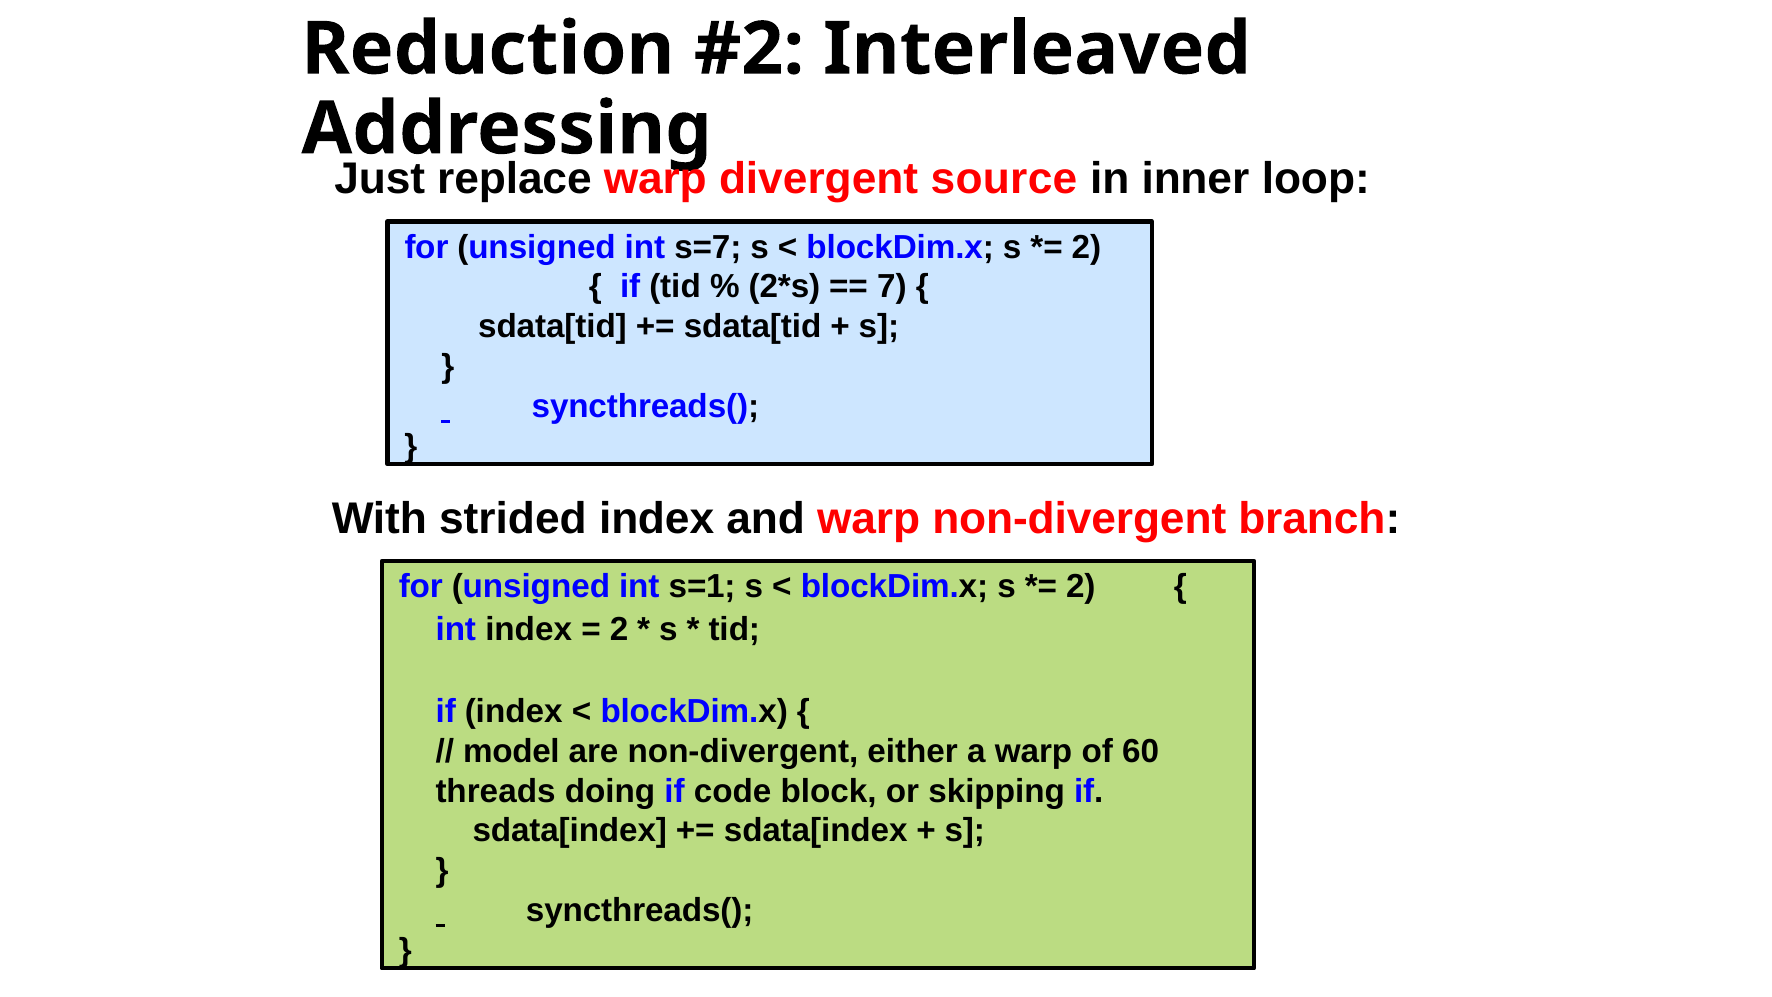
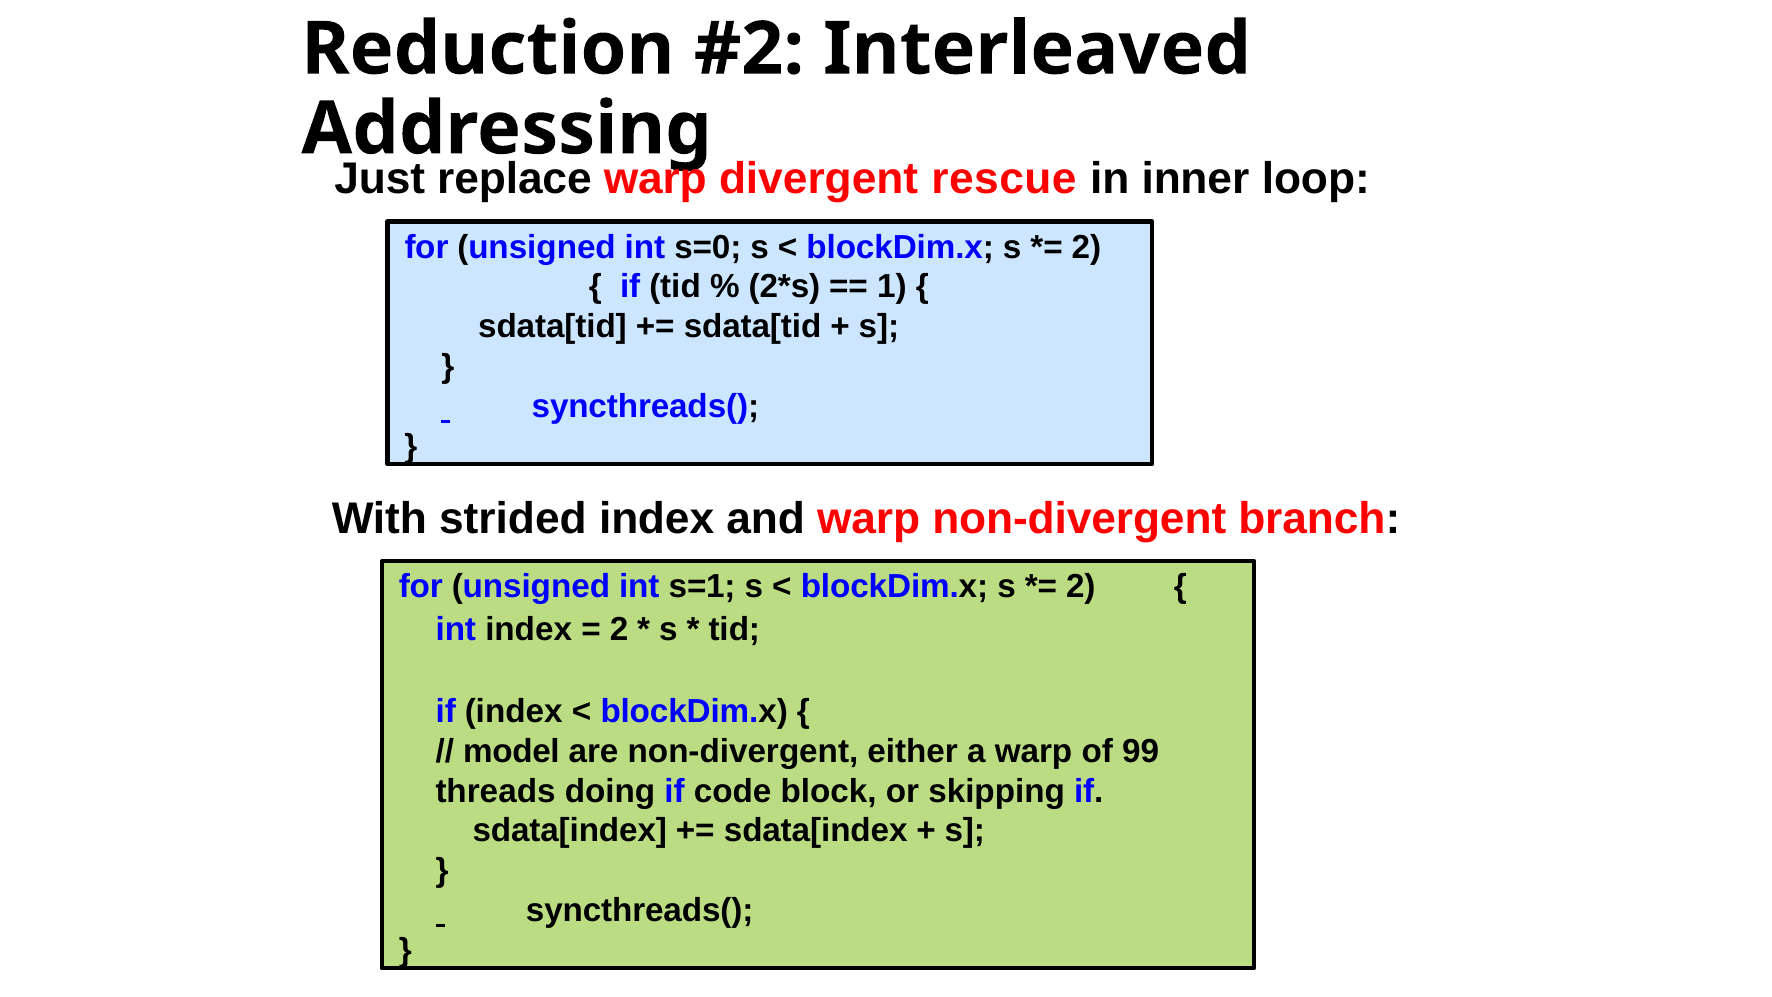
source: source -> rescue
s=7: s=7 -> s=0
7: 7 -> 1
60: 60 -> 99
